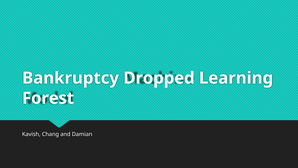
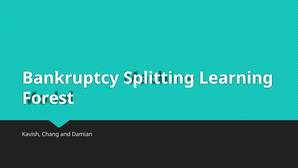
Dropped: Dropped -> Splitting
